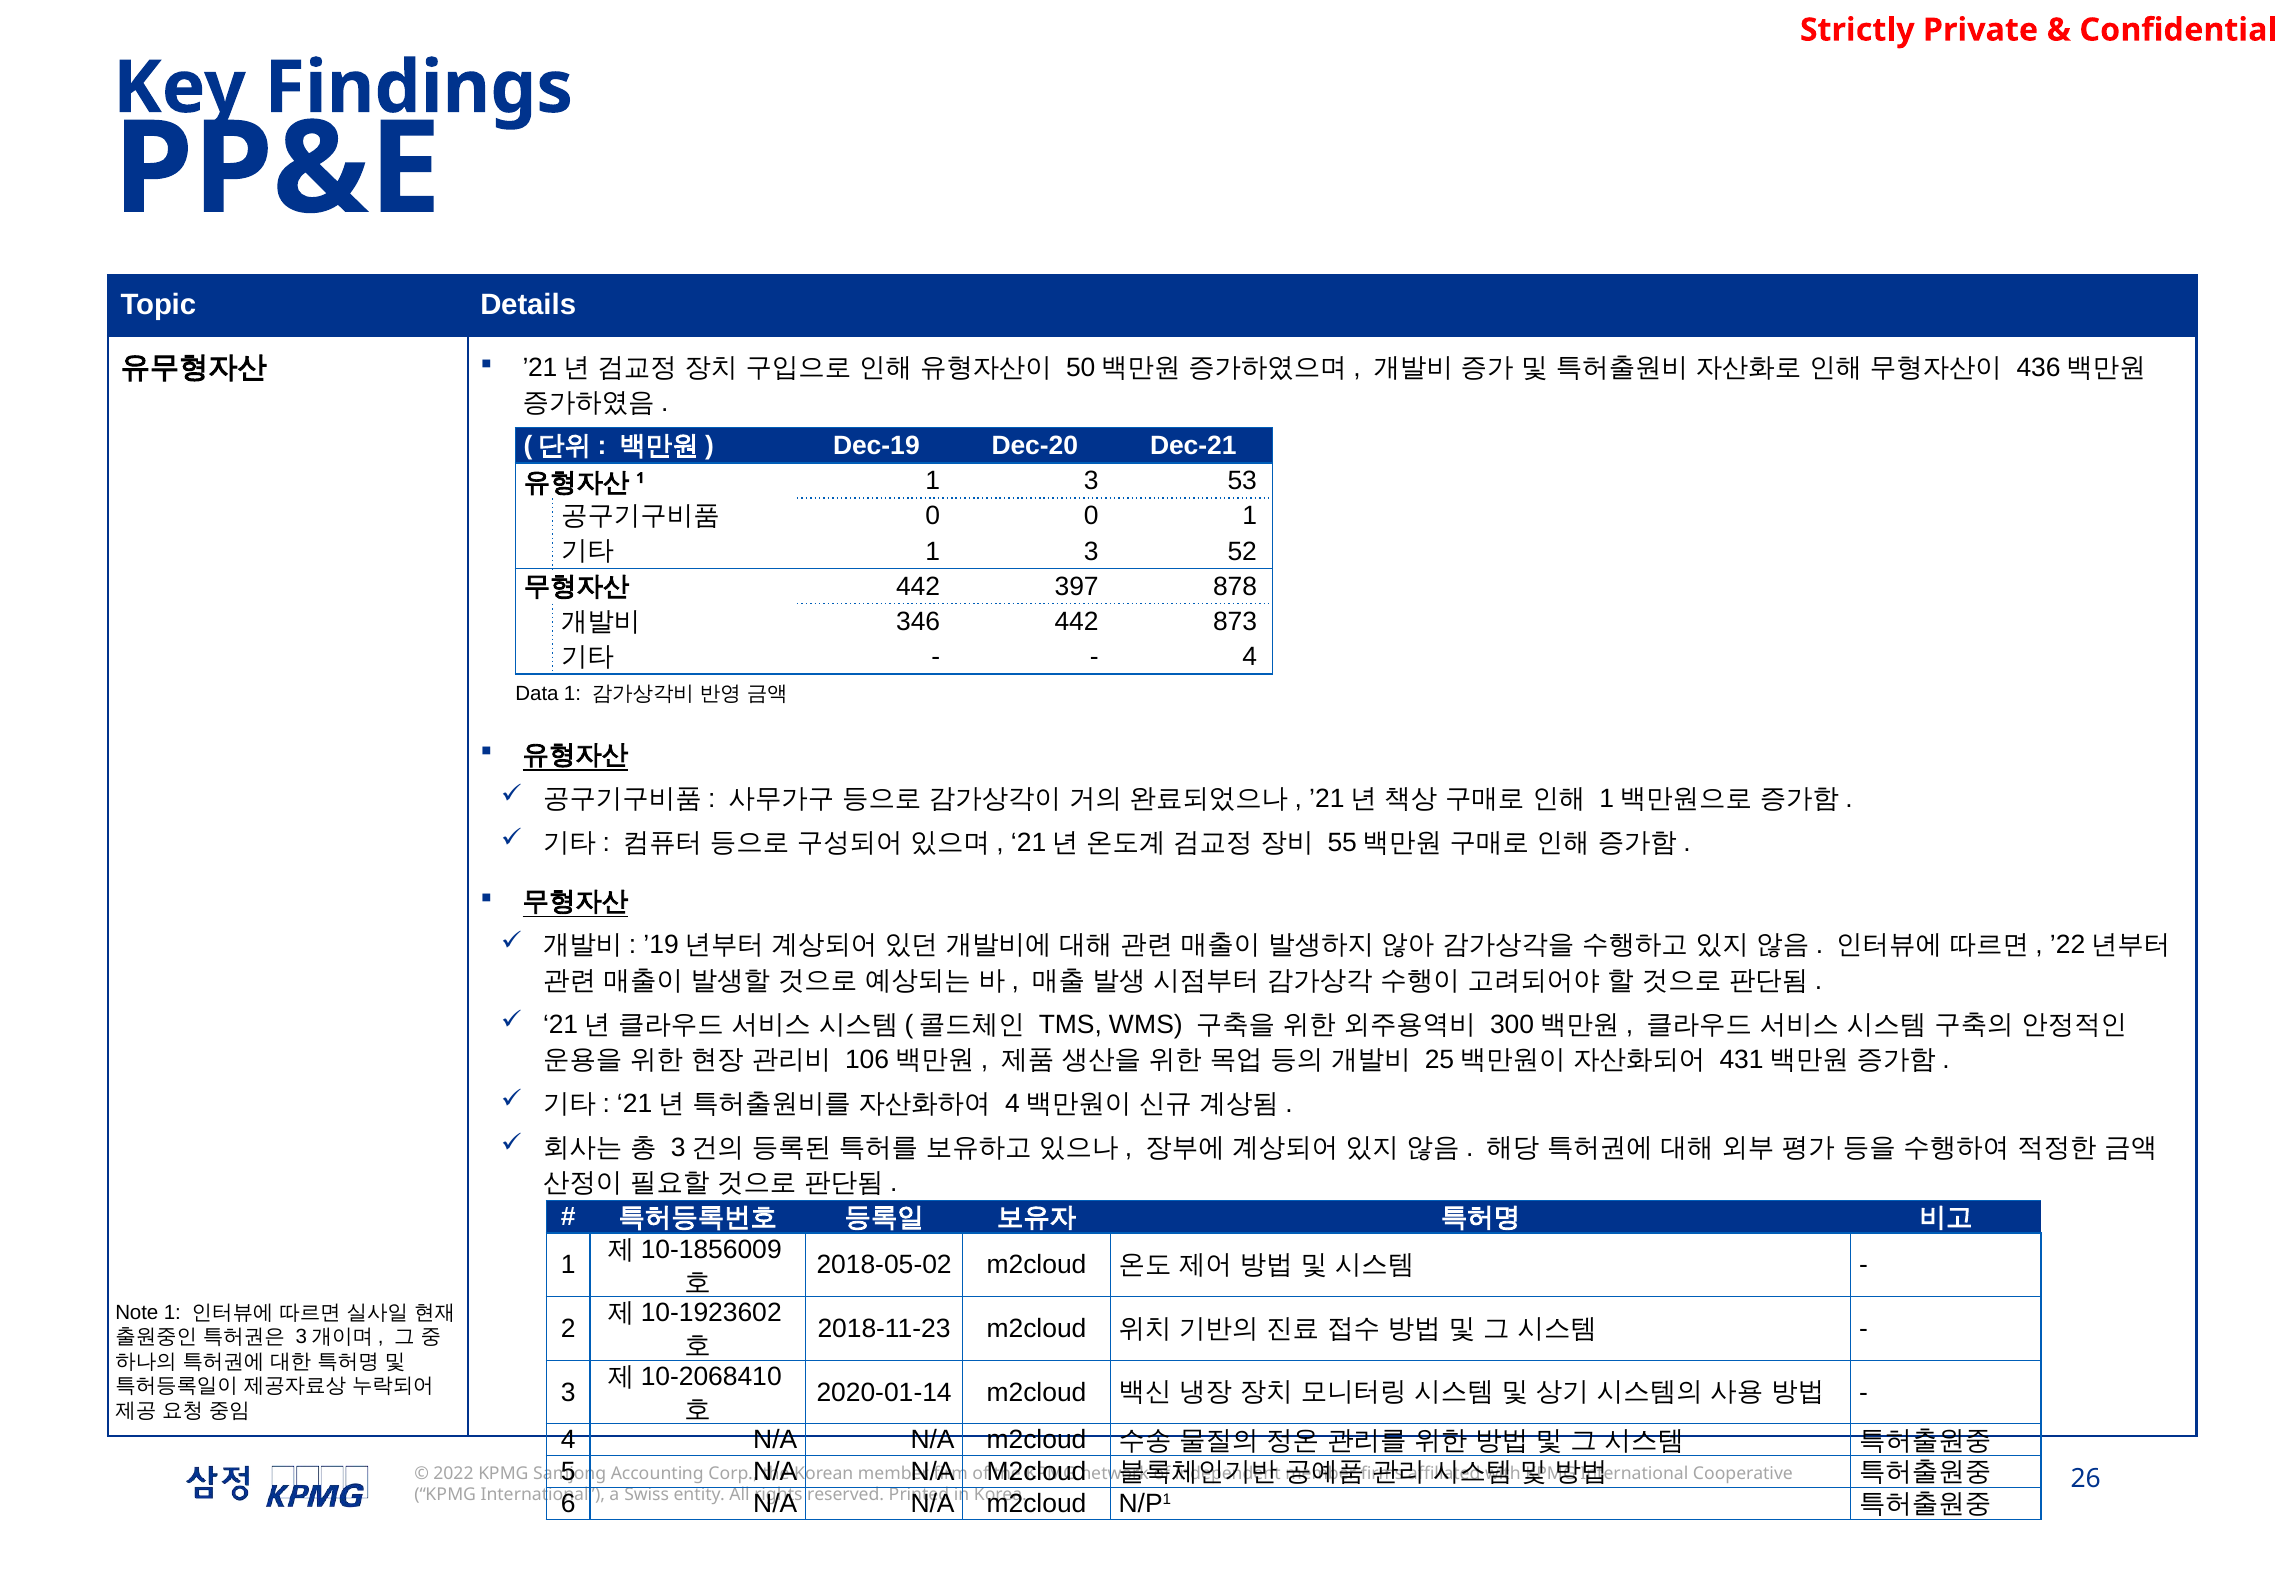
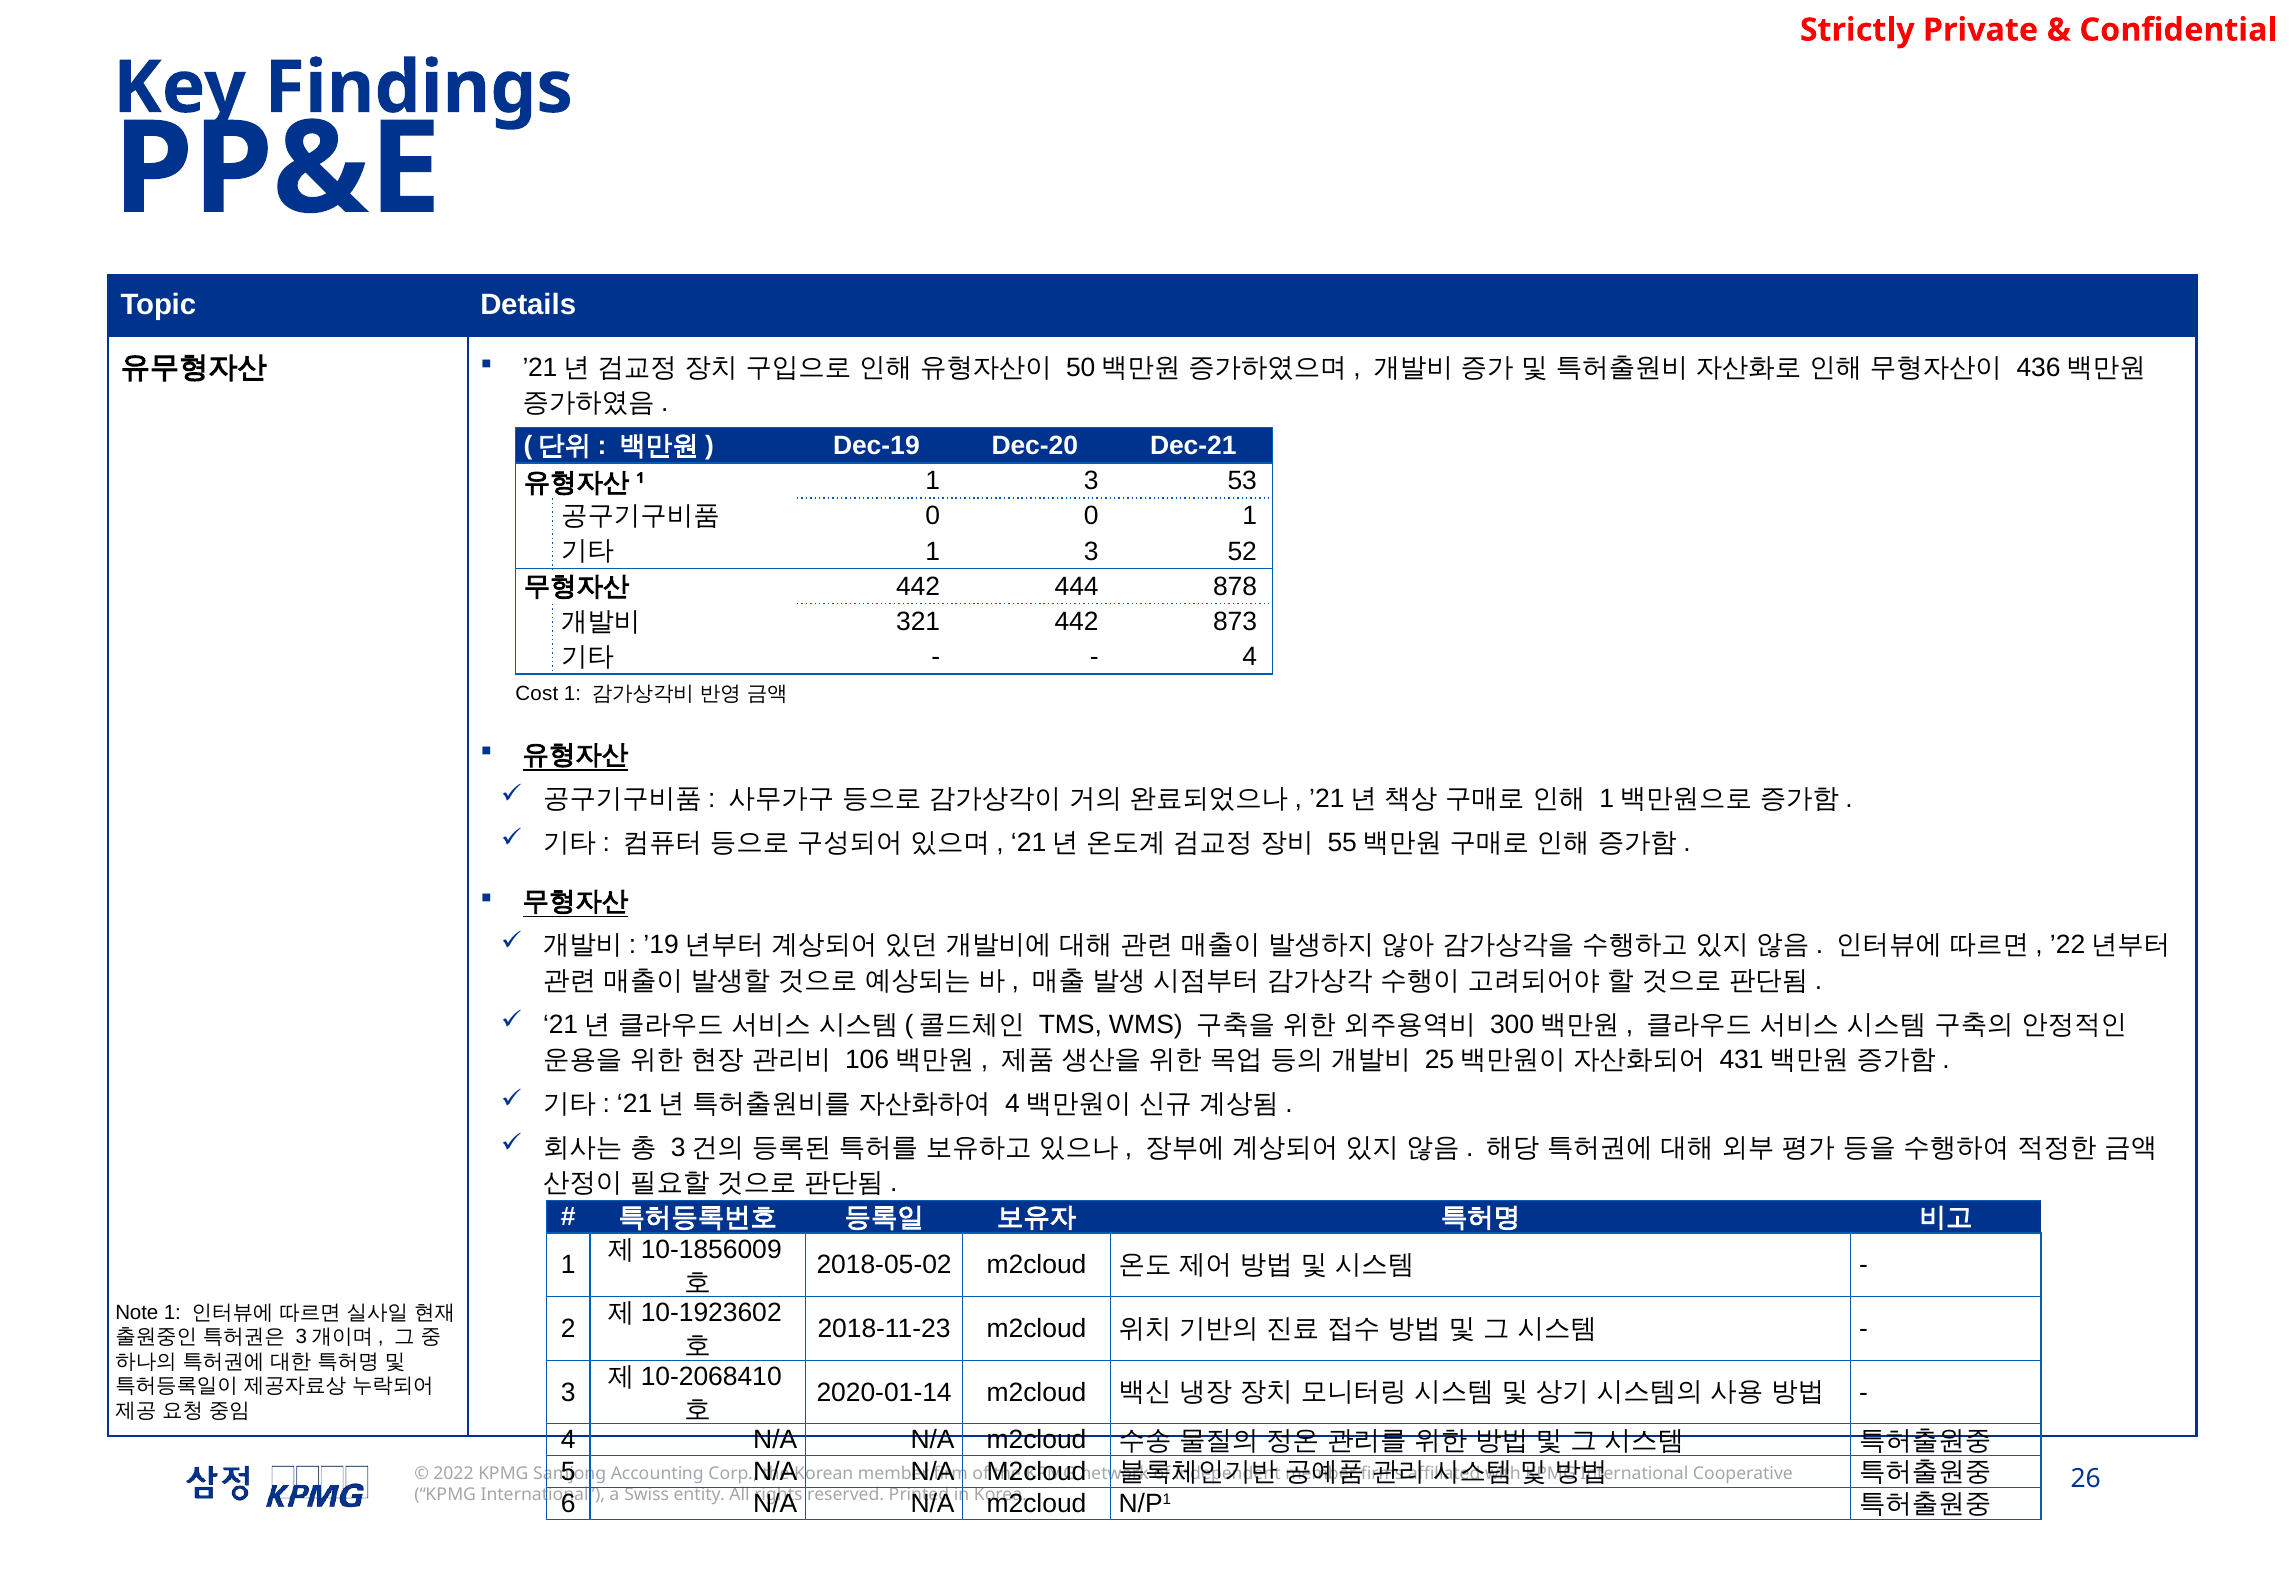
397: 397 -> 444
346: 346 -> 321
Data: Data -> Cost
